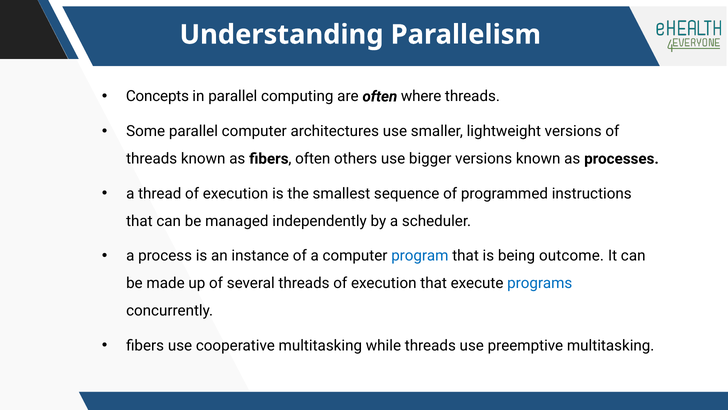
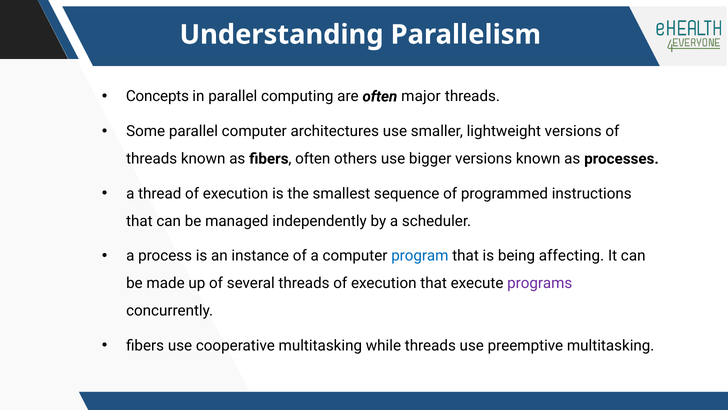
where: where -> major
outcome: outcome -> affecting
programs colour: blue -> purple
